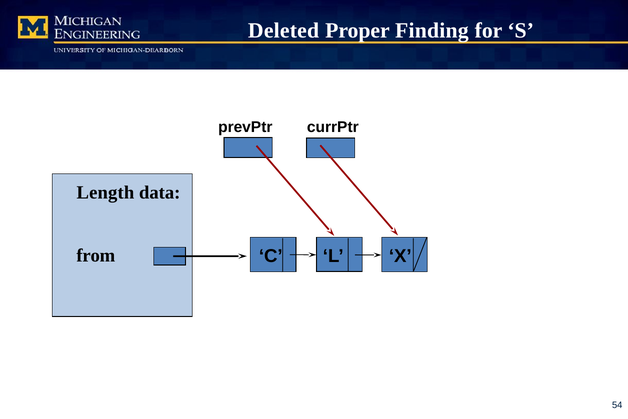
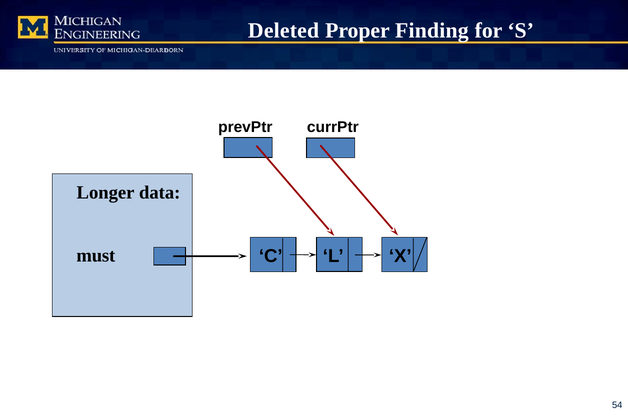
Length: Length -> Longer
from: from -> must
